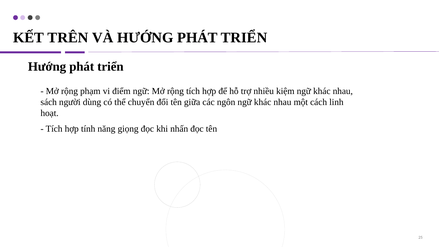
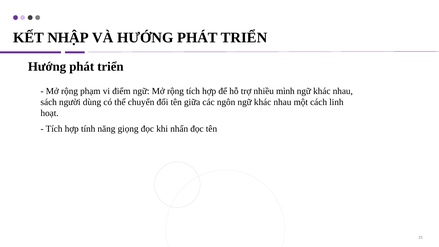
TRÊN: TRÊN -> NHẬP
kiệm: kiệm -> mình
